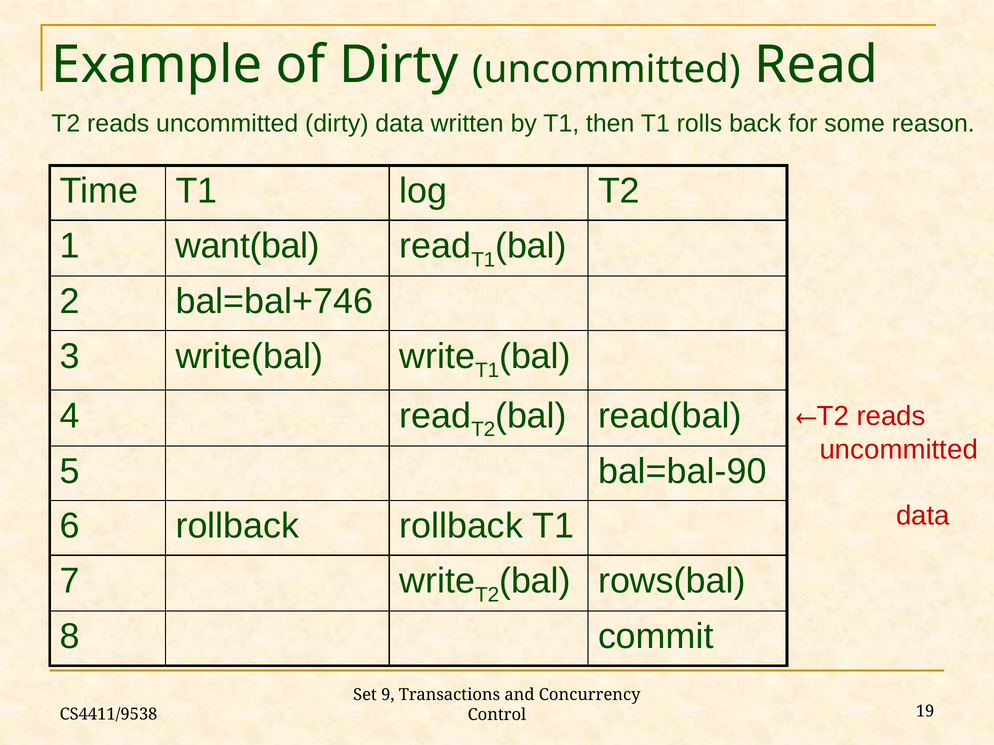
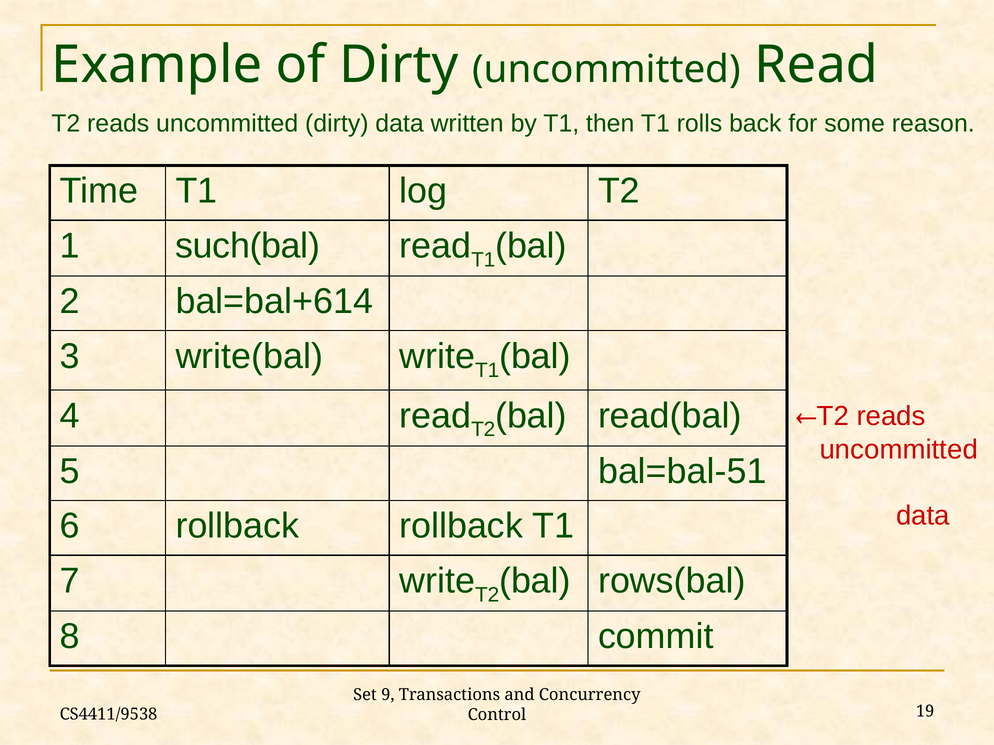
want(bal: want(bal -> such(bal
bal=bal+746: bal=bal+746 -> bal=bal+614
bal=bal-90: bal=bal-90 -> bal=bal-51
